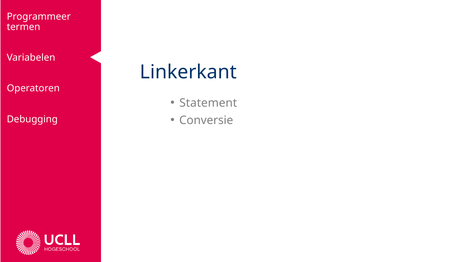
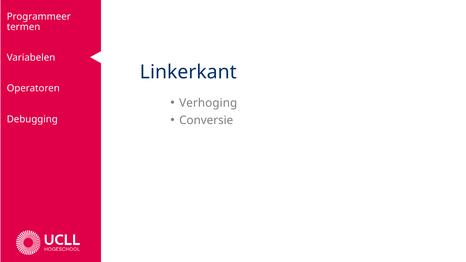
Statement: Statement -> Verhoging
